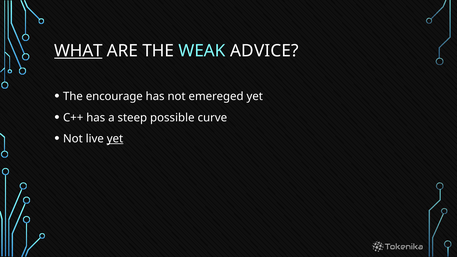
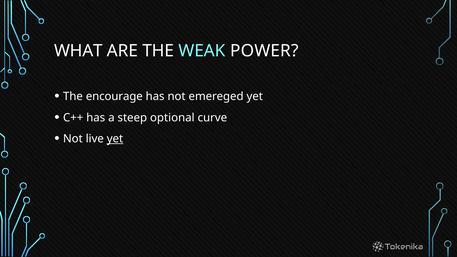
WHAT underline: present -> none
ADVICE: ADVICE -> POWER
possible: possible -> optional
